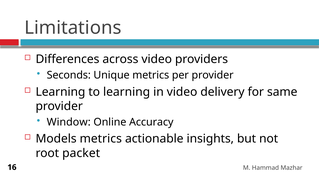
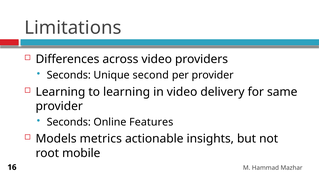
Unique metrics: metrics -> second
Window at (69, 122): Window -> Seconds
Accuracy: Accuracy -> Features
packet: packet -> mobile
